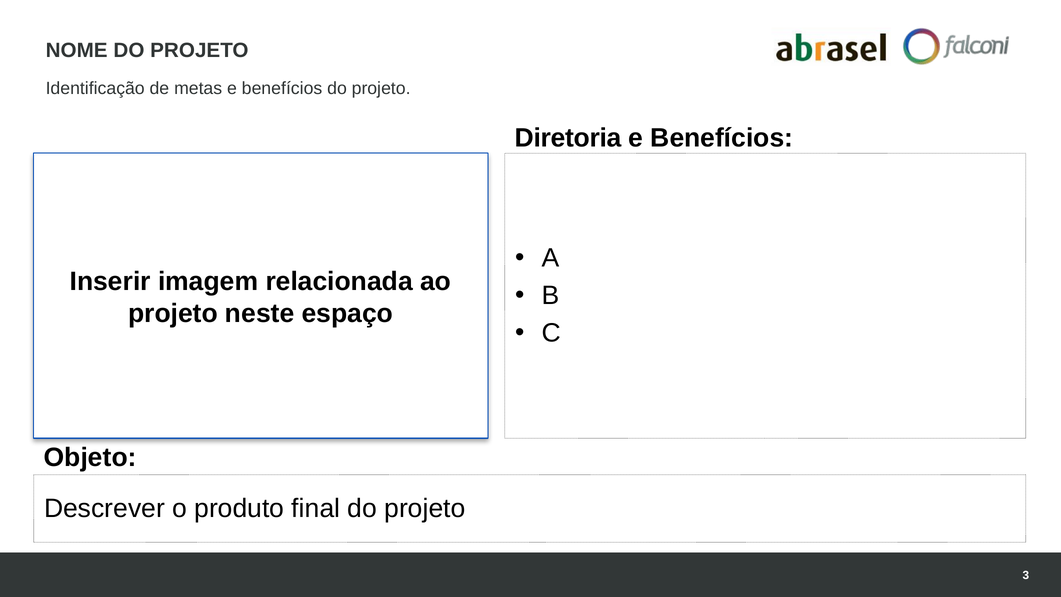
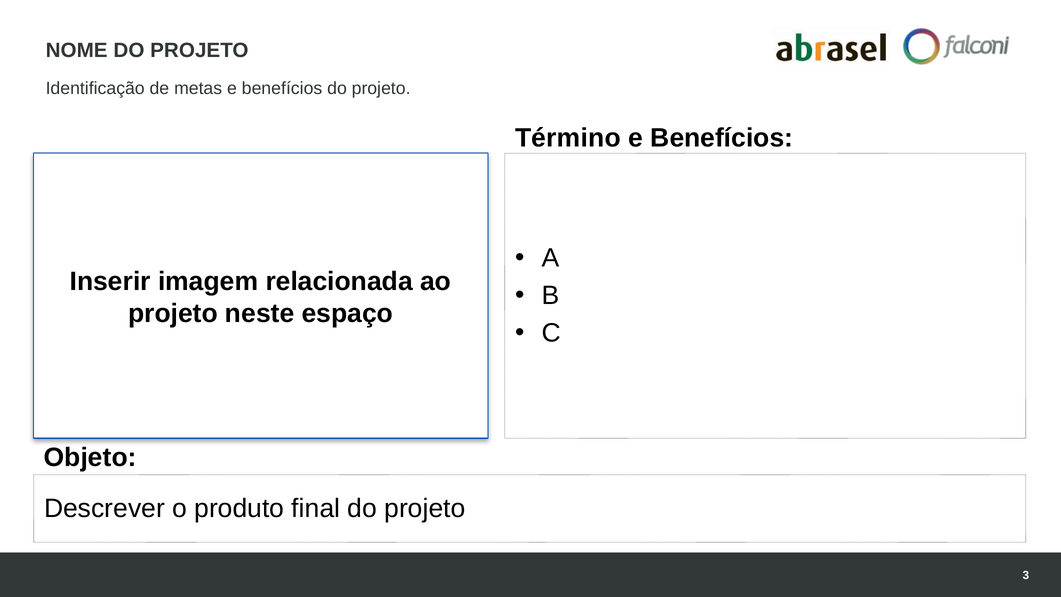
Diretoria: Diretoria -> Término
